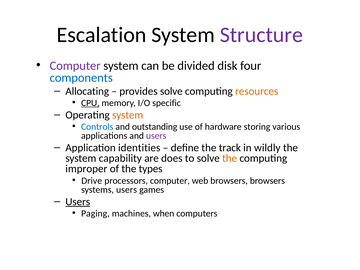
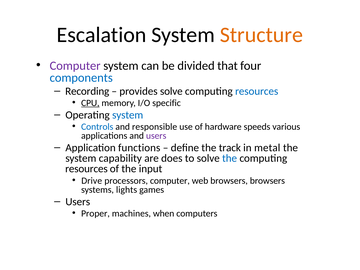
Structure colour: purple -> orange
disk: disk -> that
Allocating: Allocating -> Recording
resources at (257, 91) colour: orange -> blue
system at (128, 115) colour: orange -> blue
outstanding: outstanding -> responsible
storing: storing -> speeds
identities: identities -> functions
wildly: wildly -> metal
the at (230, 158) colour: orange -> blue
improper at (86, 169): improper -> resources
types: types -> input
systems users: users -> lights
Users at (78, 202) underline: present -> none
Paging: Paging -> Proper
